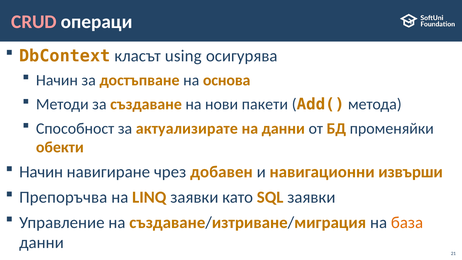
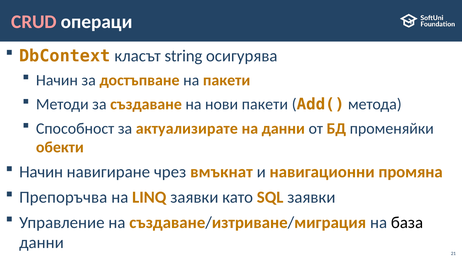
using: using -> string
на основа: основа -> пакети
добавен: добавен -> вмъкнат
извърши: извърши -> промяна
база colour: orange -> black
